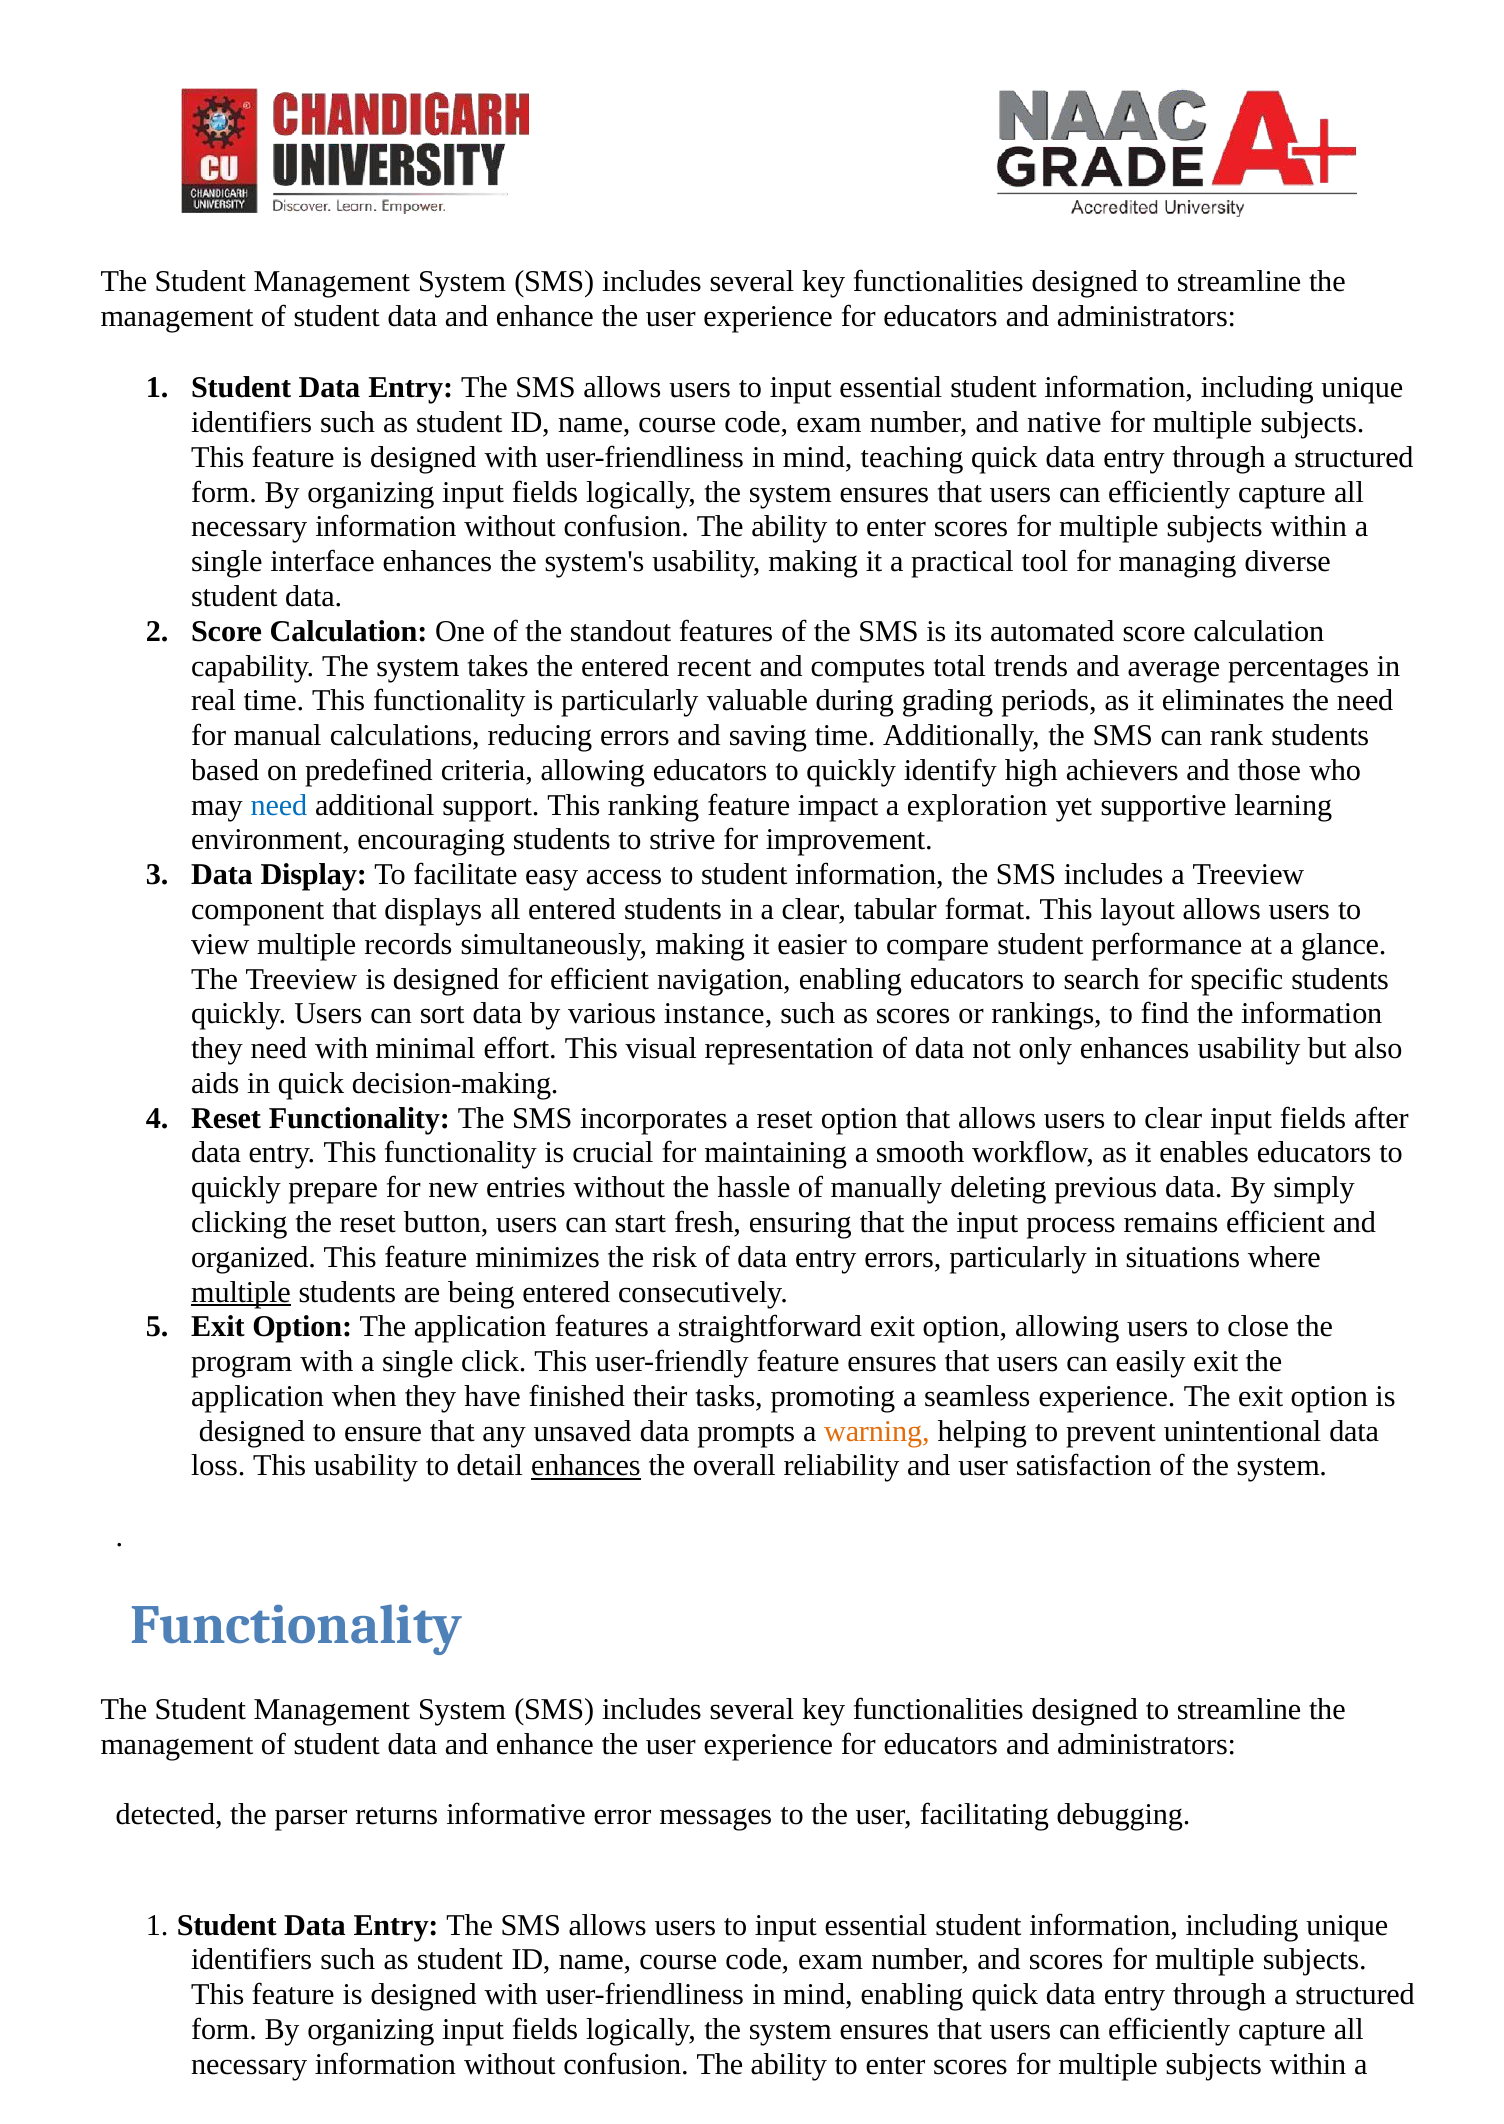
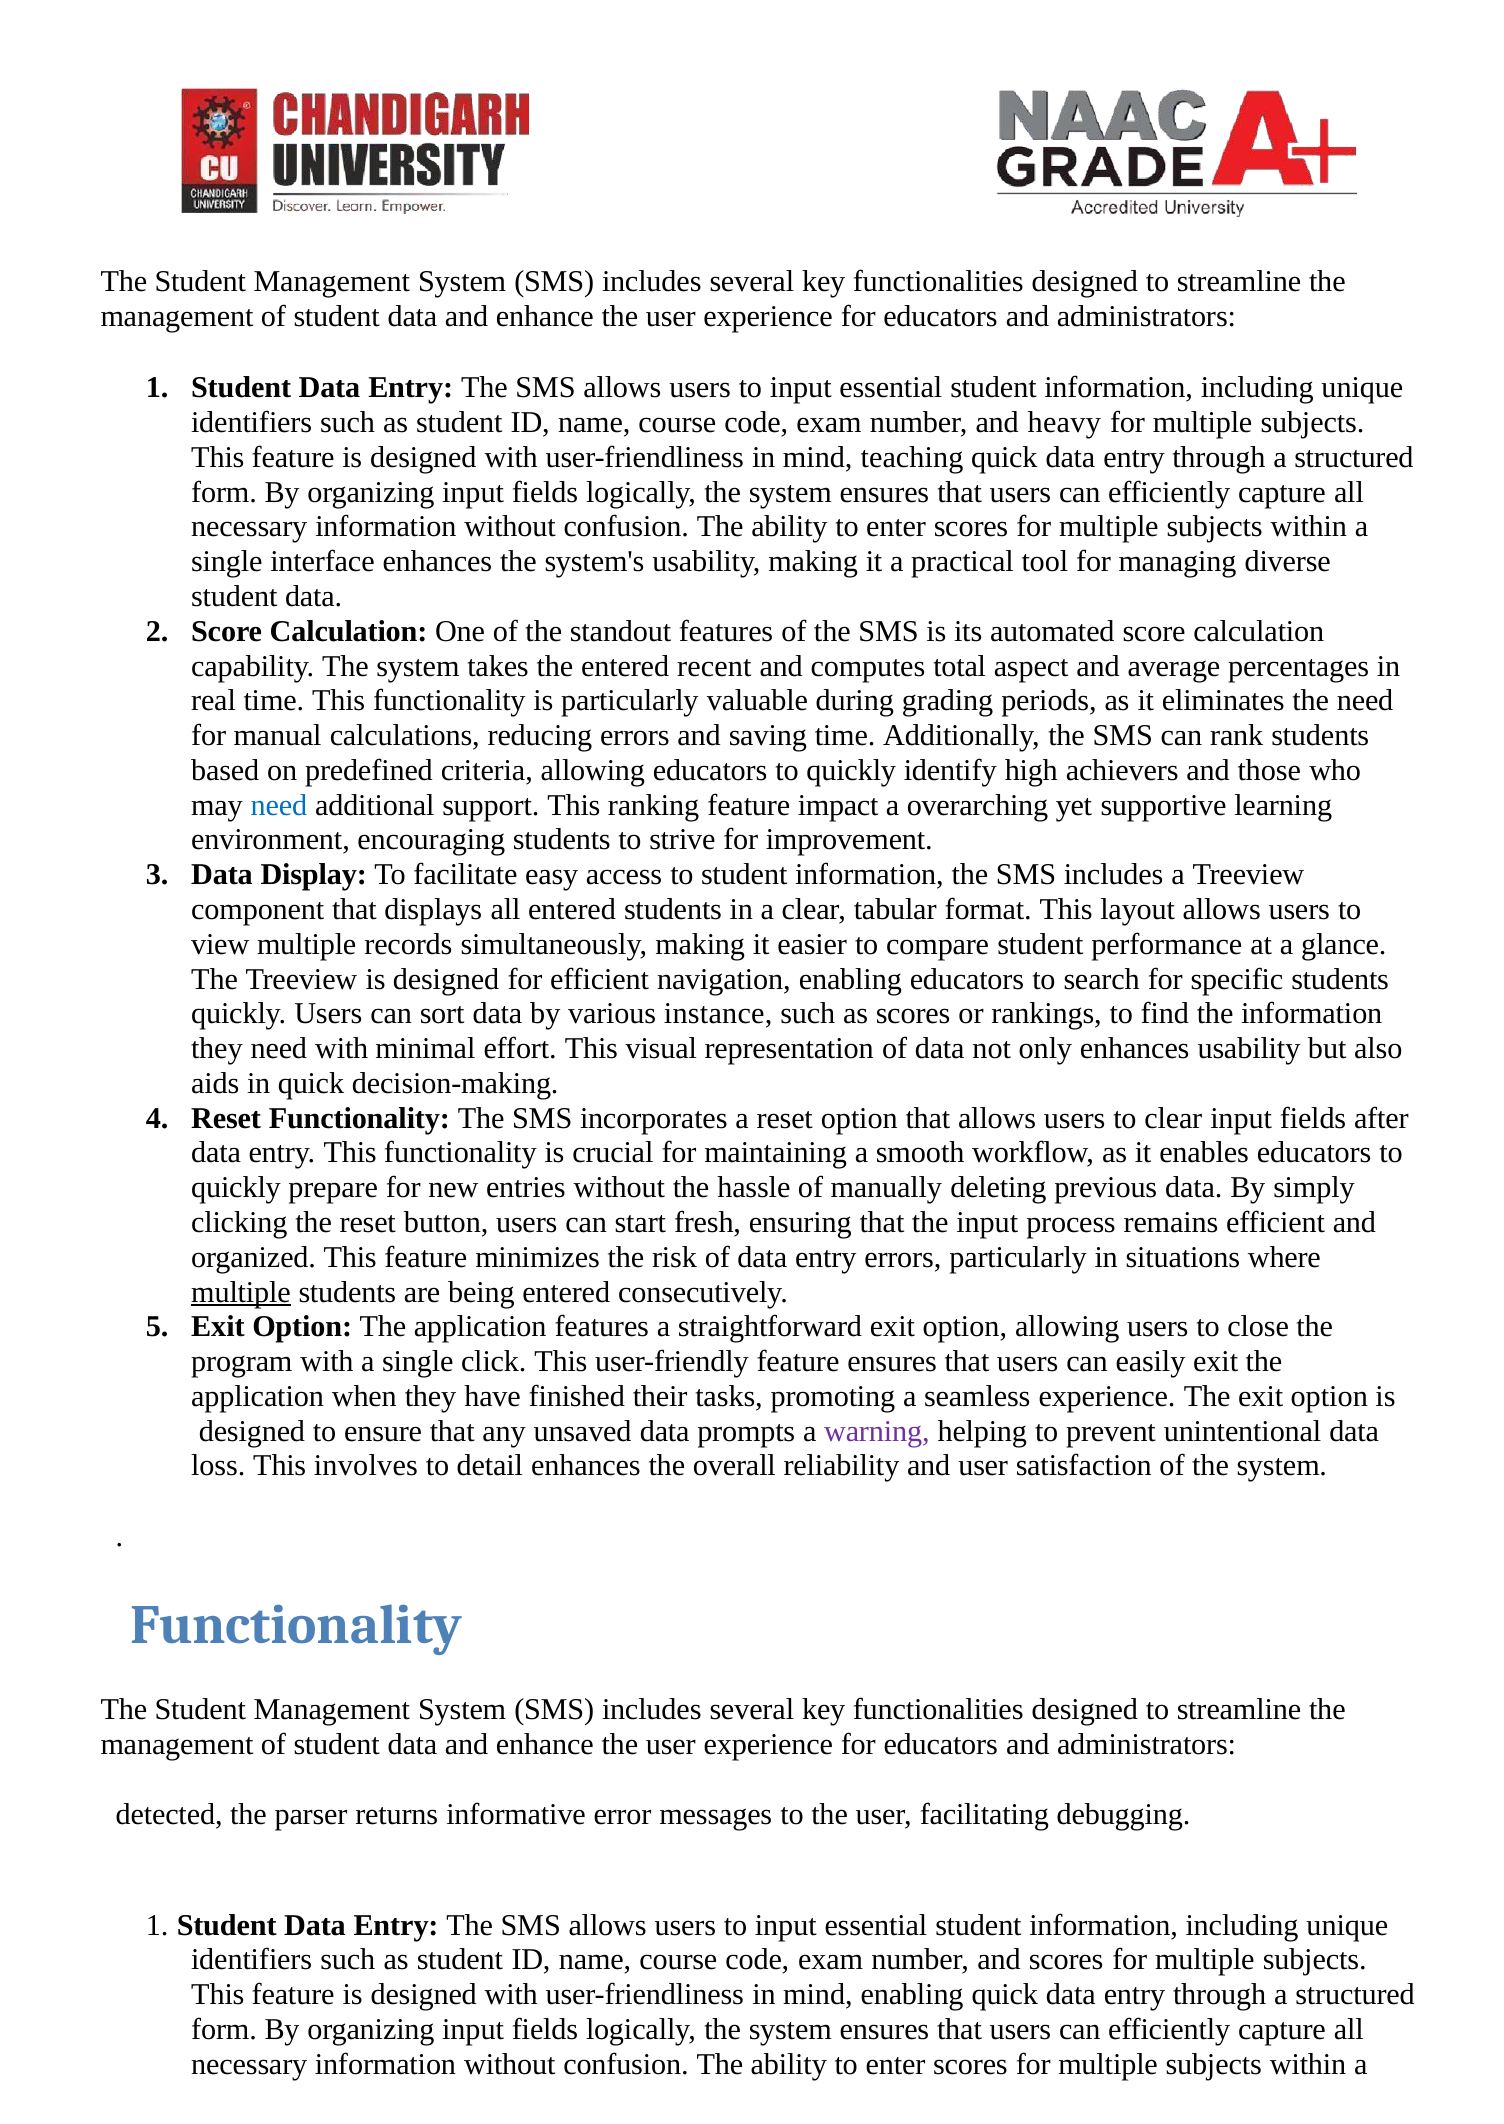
native: native -> heavy
trends: trends -> aspect
exploration: exploration -> overarching
warning colour: orange -> purple
This usability: usability -> involves
enhances at (586, 1466) underline: present -> none
